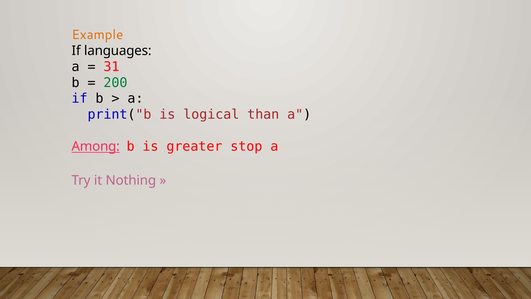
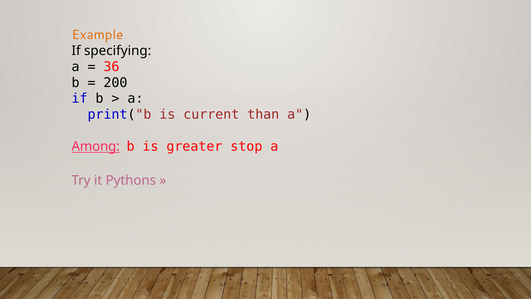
languages: languages -> specifying
31: 31 -> 36
200 colour: green -> black
logical: logical -> current
Nothing: Nothing -> Pythons
